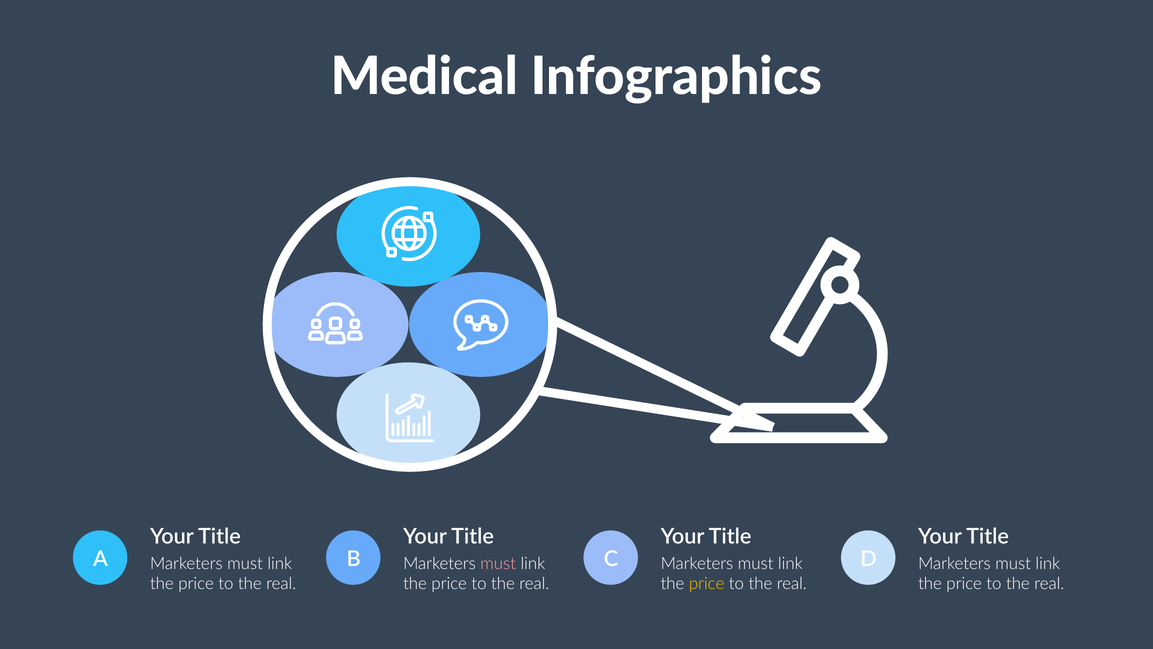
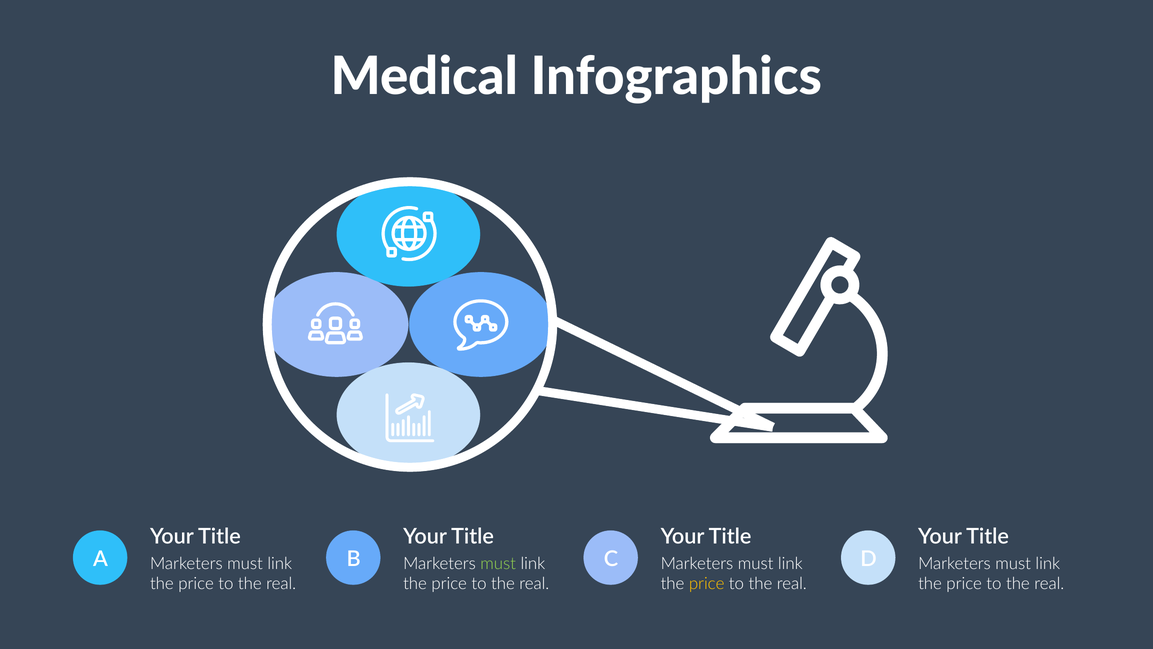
must at (498, 564) colour: pink -> light green
